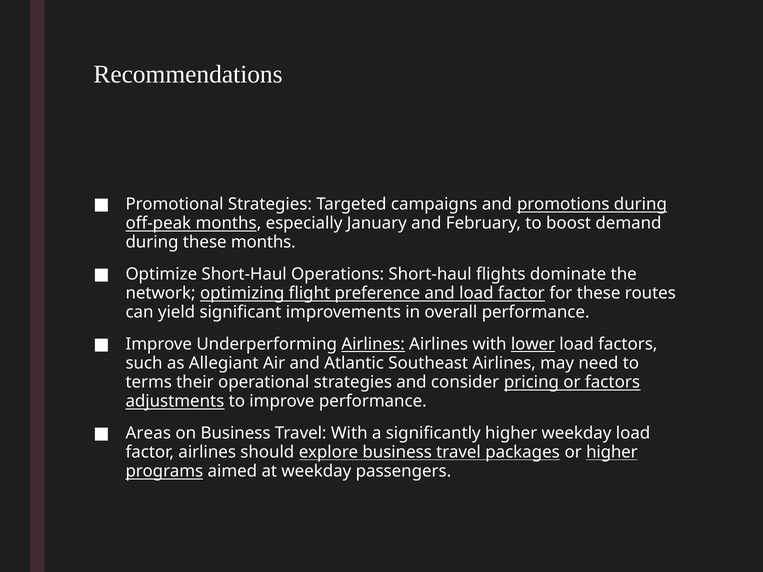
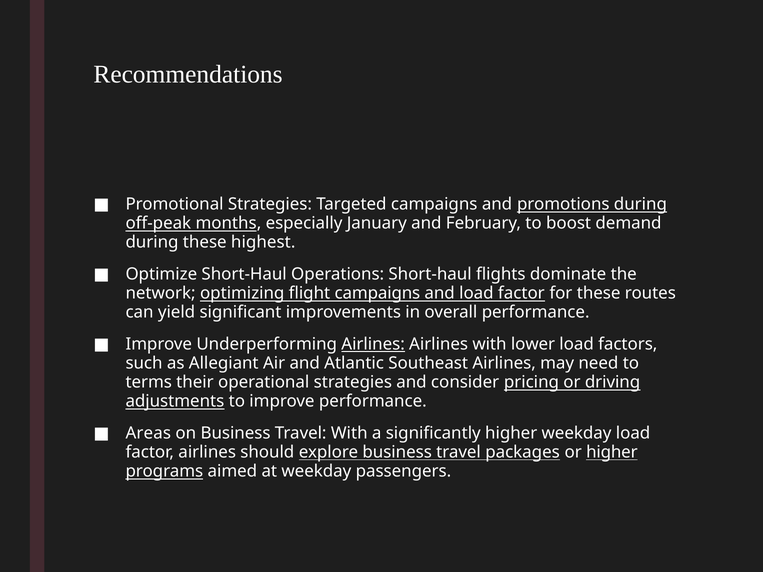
these months: months -> highest
flight preference: preference -> campaigns
lower underline: present -> none
or factors: factors -> driving
